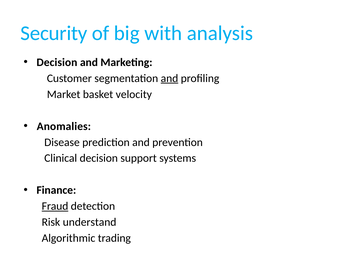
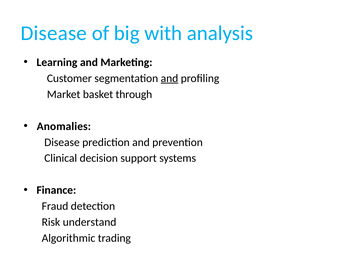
Security at (54, 33): Security -> Disease
Decision at (57, 62): Decision -> Learning
velocity: velocity -> through
Fraud underline: present -> none
